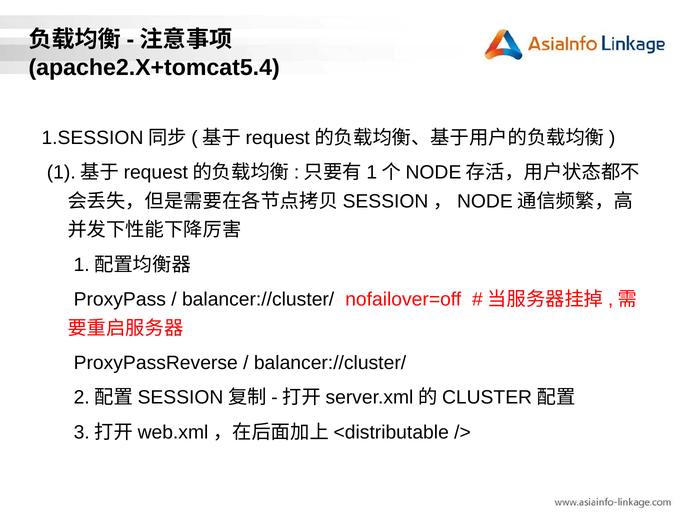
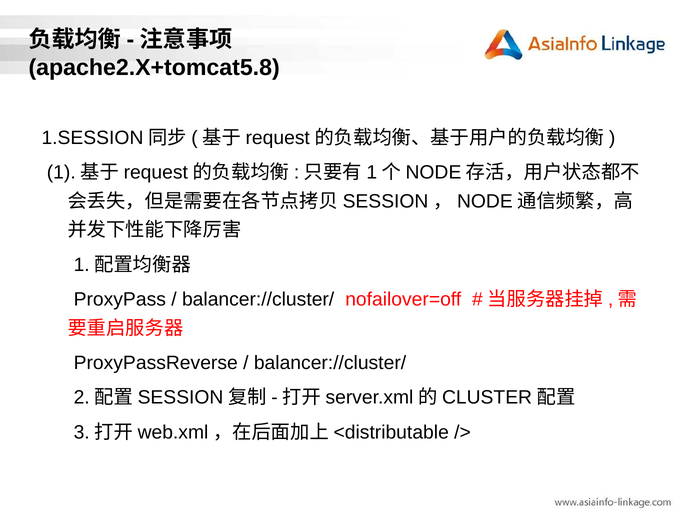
apache2.X+tomcat5.4: apache2.X+tomcat5.4 -> apache2.X+tomcat5.8
